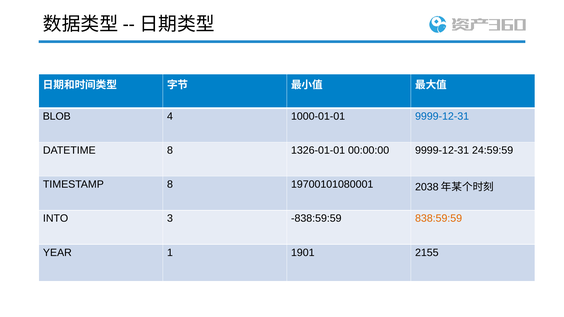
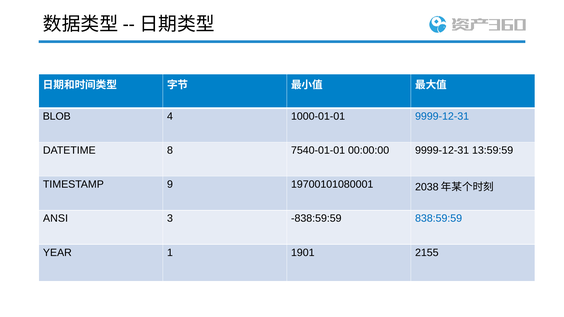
1326-01-01: 1326-01-01 -> 7540-01-01
24:59:59: 24:59:59 -> 13:59:59
TIMESTAMP 8: 8 -> 9
INTO: INTO -> ANSI
838:59:59 colour: orange -> blue
